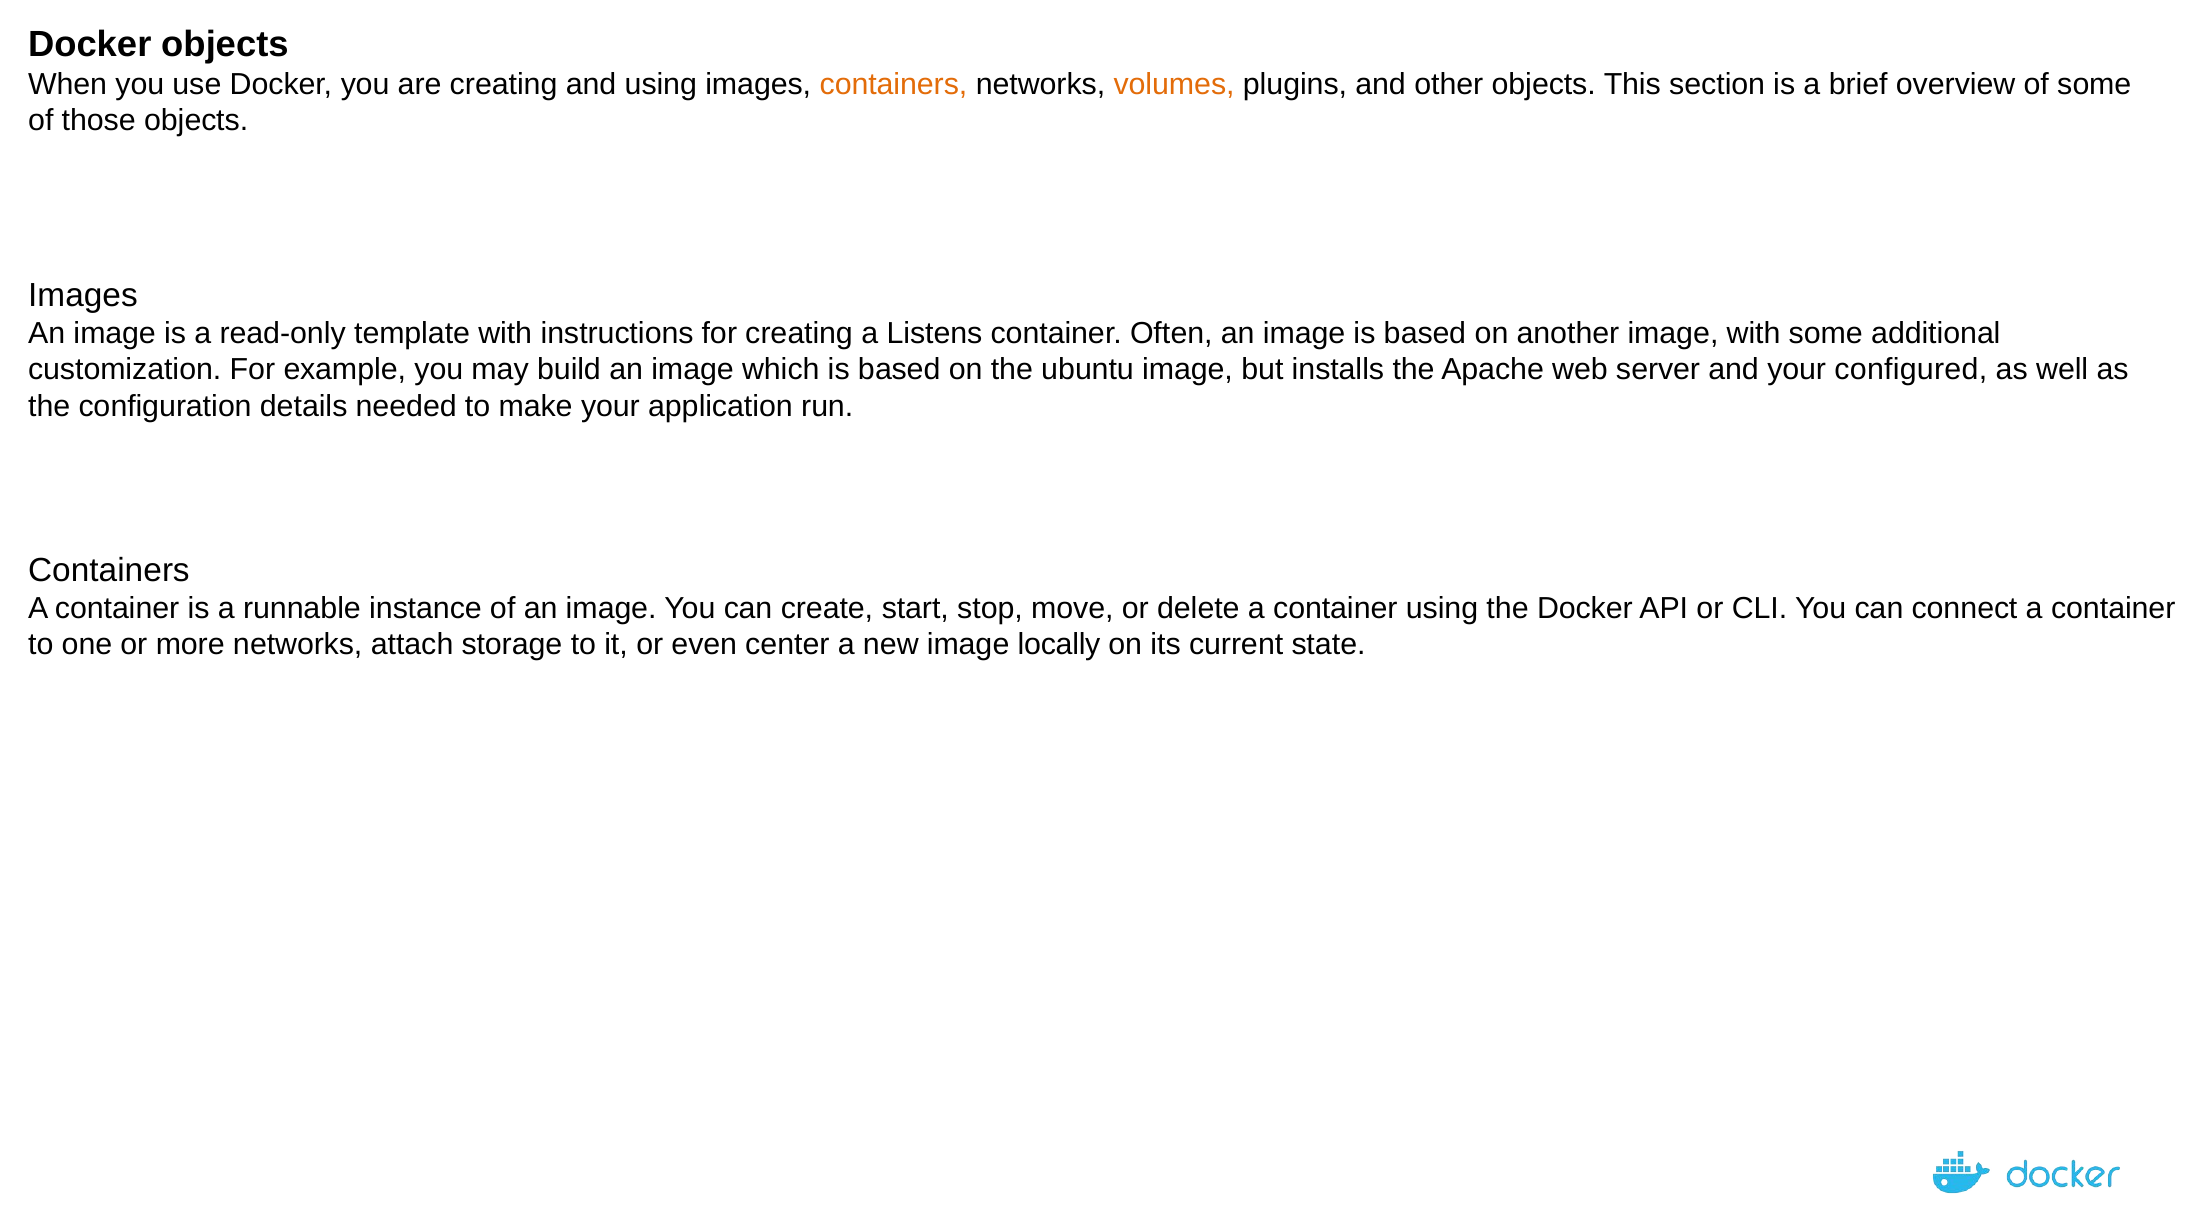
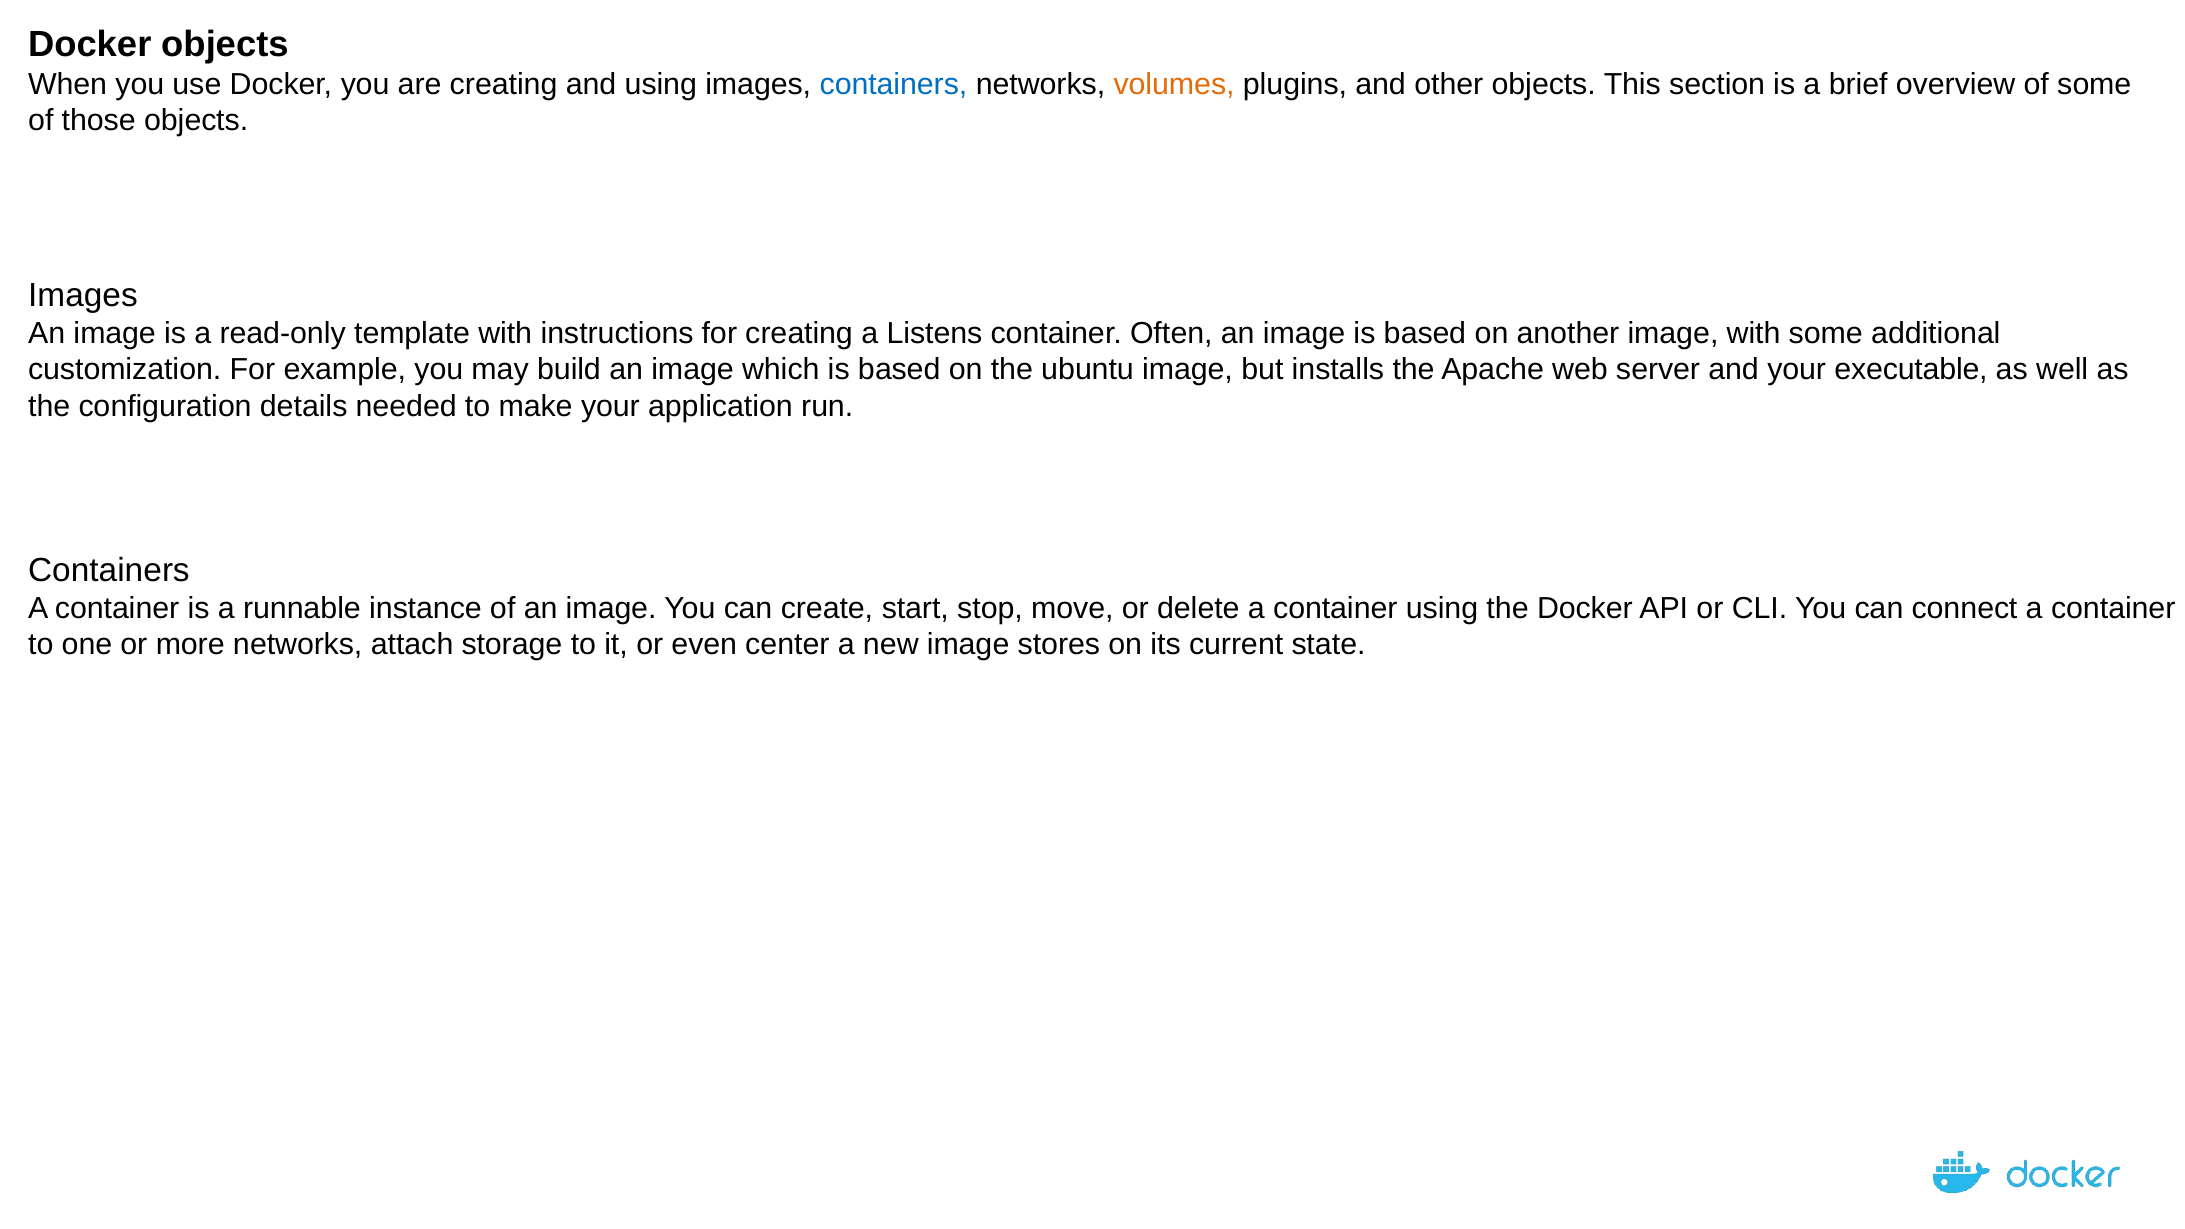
containers at (893, 84) colour: orange -> blue
configured: configured -> executable
locally: locally -> stores
